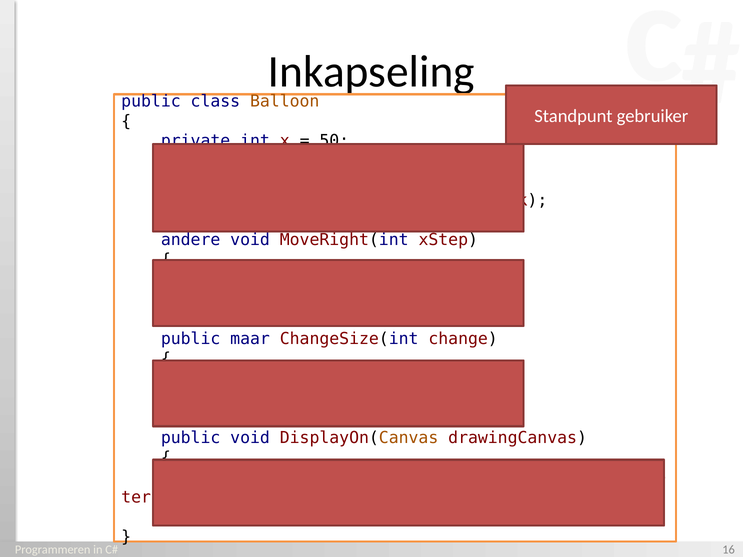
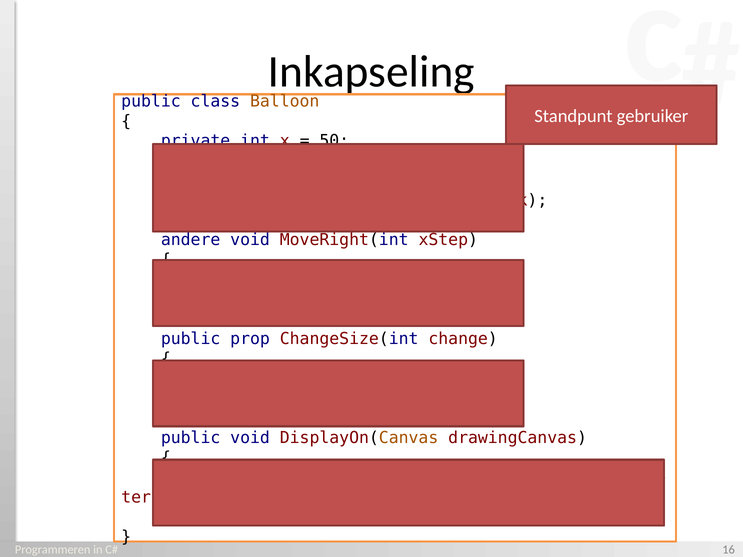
maar: maar -> prop
